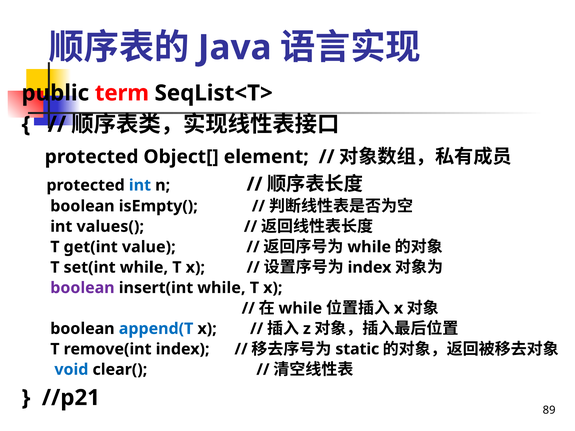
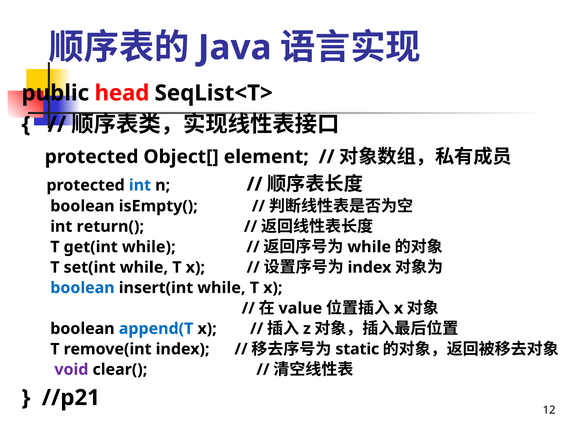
term: term -> head
values(: values( -> return(
get(int value: value -> while
boolean at (82, 288) colour: purple -> blue
while at (300, 308): while -> value
void colour: blue -> purple
89: 89 -> 12
